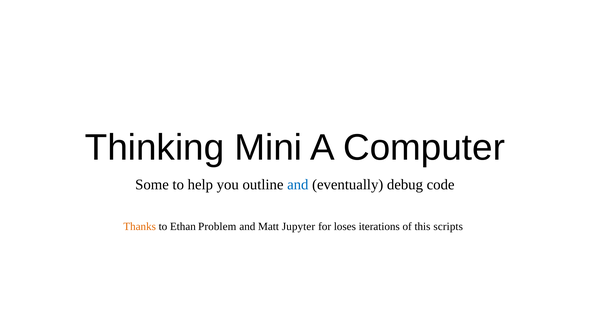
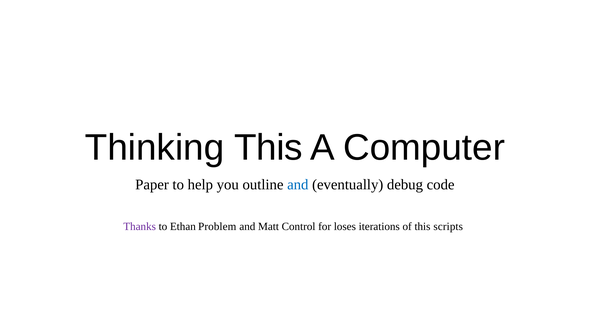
Thinking Mini: Mini -> This
Some: Some -> Paper
Thanks colour: orange -> purple
Jupyter: Jupyter -> Control
